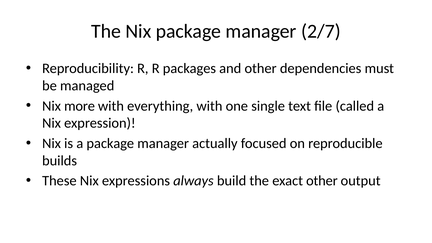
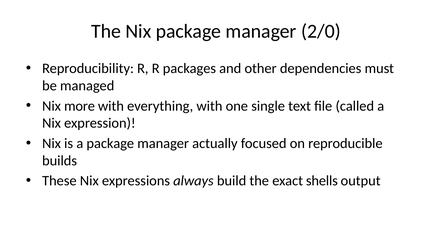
2/7: 2/7 -> 2/0
exact other: other -> shells
